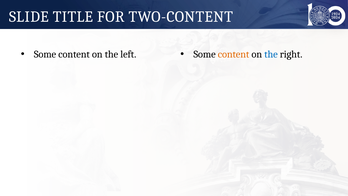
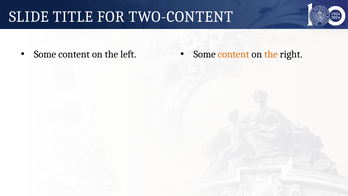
the at (271, 54) colour: blue -> orange
